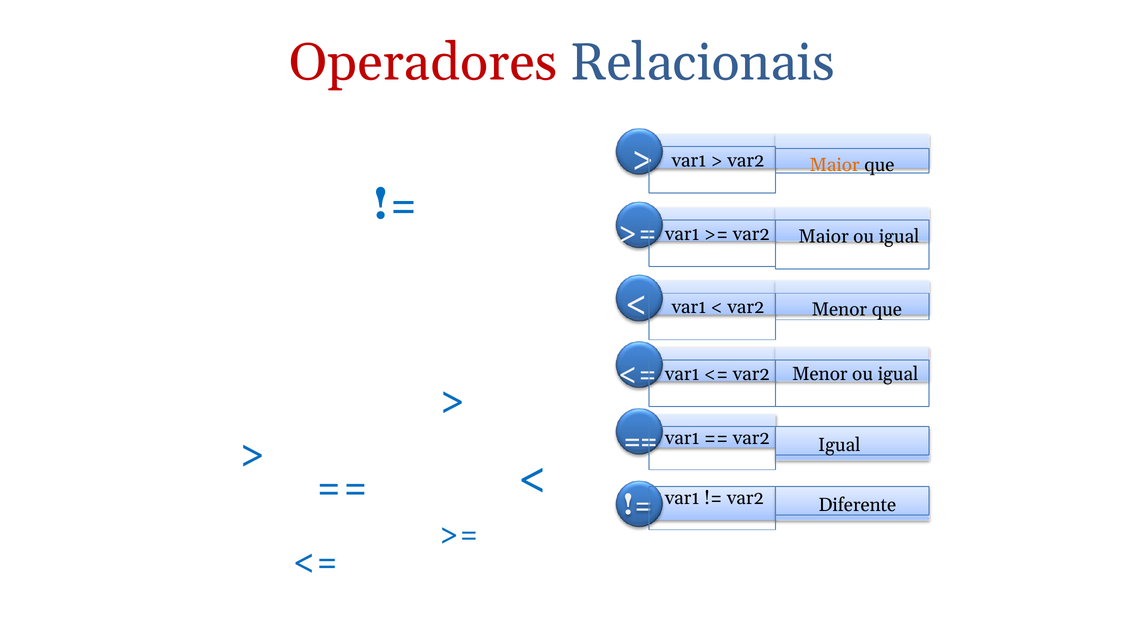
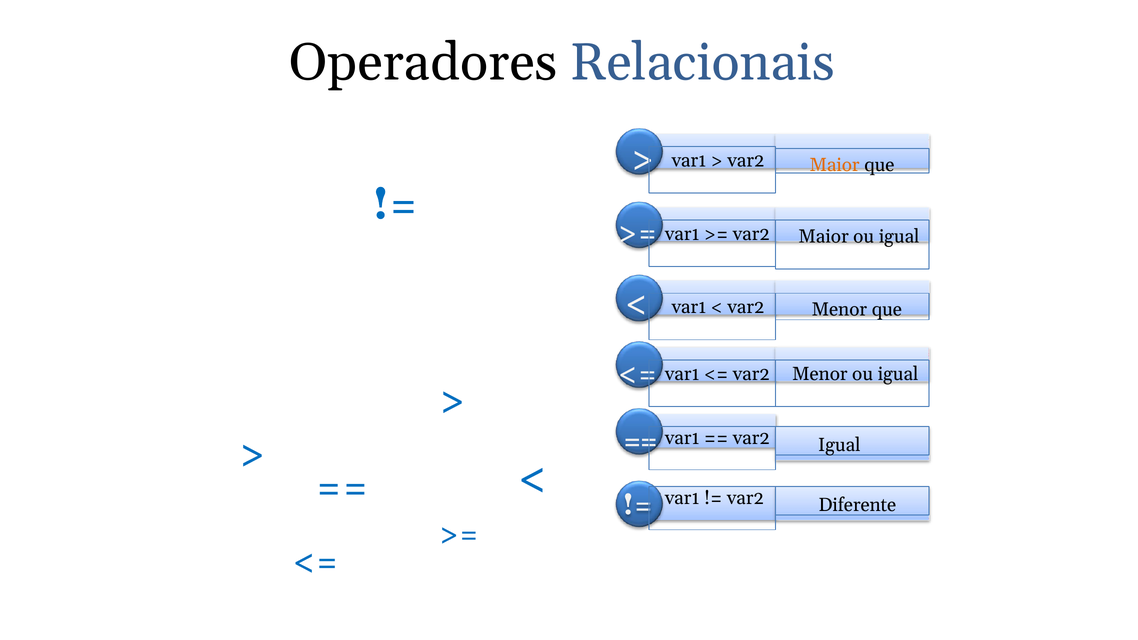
Operadores colour: red -> black
